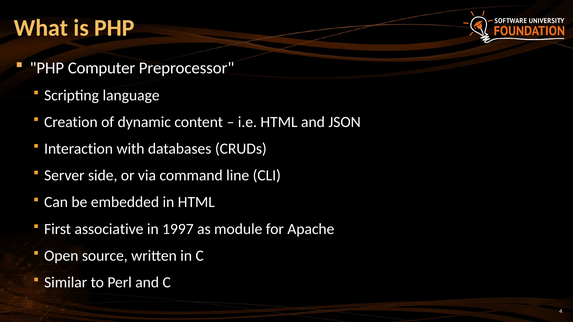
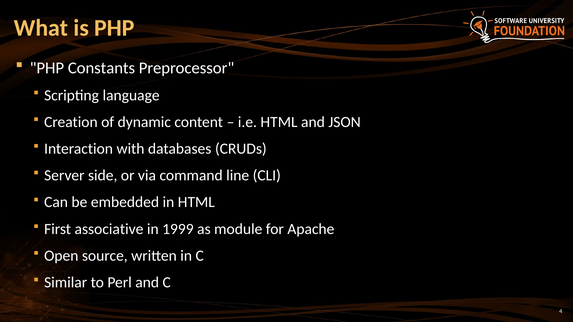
Computer: Computer -> Constants
1997: 1997 -> 1999
